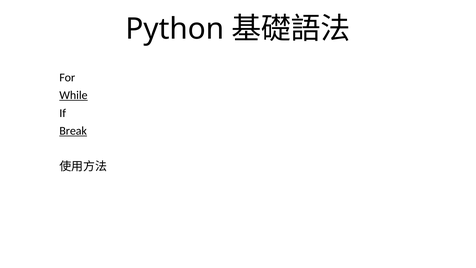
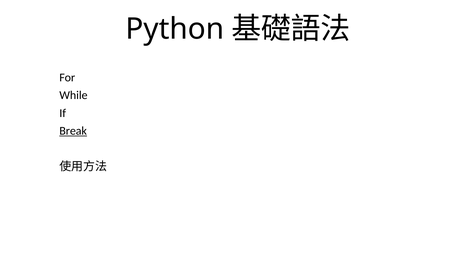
While underline: present -> none
